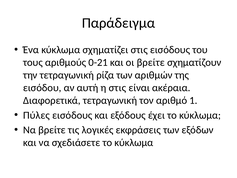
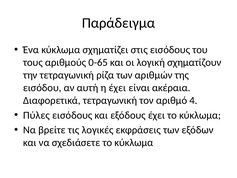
0-21: 0-21 -> 0-65
οι βρείτε: βρείτε -> λογική
η στις: στις -> έχει
1: 1 -> 4
